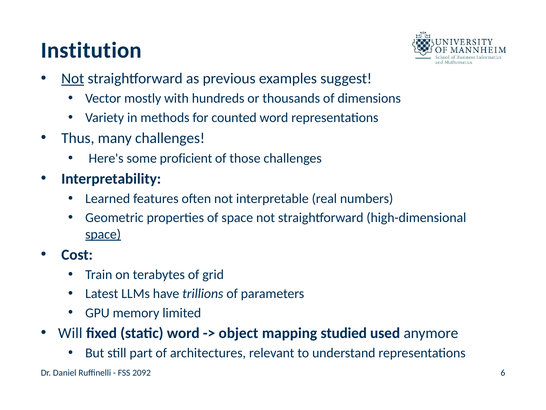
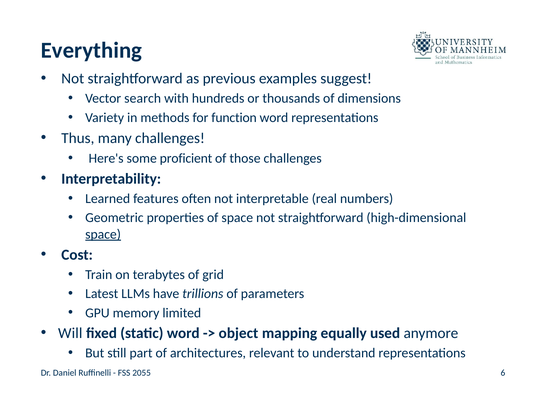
Institution: Institution -> Everything
Not at (73, 78) underline: present -> none
mostly: mostly -> search
counted: counted -> function
studied: studied -> equally
2092: 2092 -> 2055
